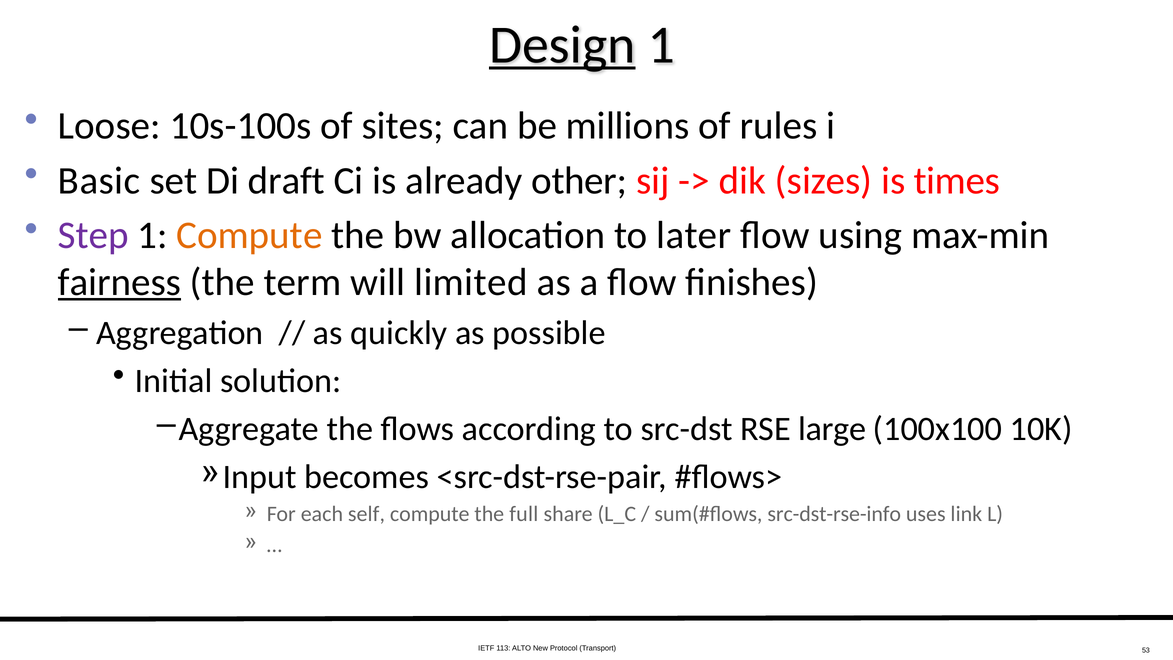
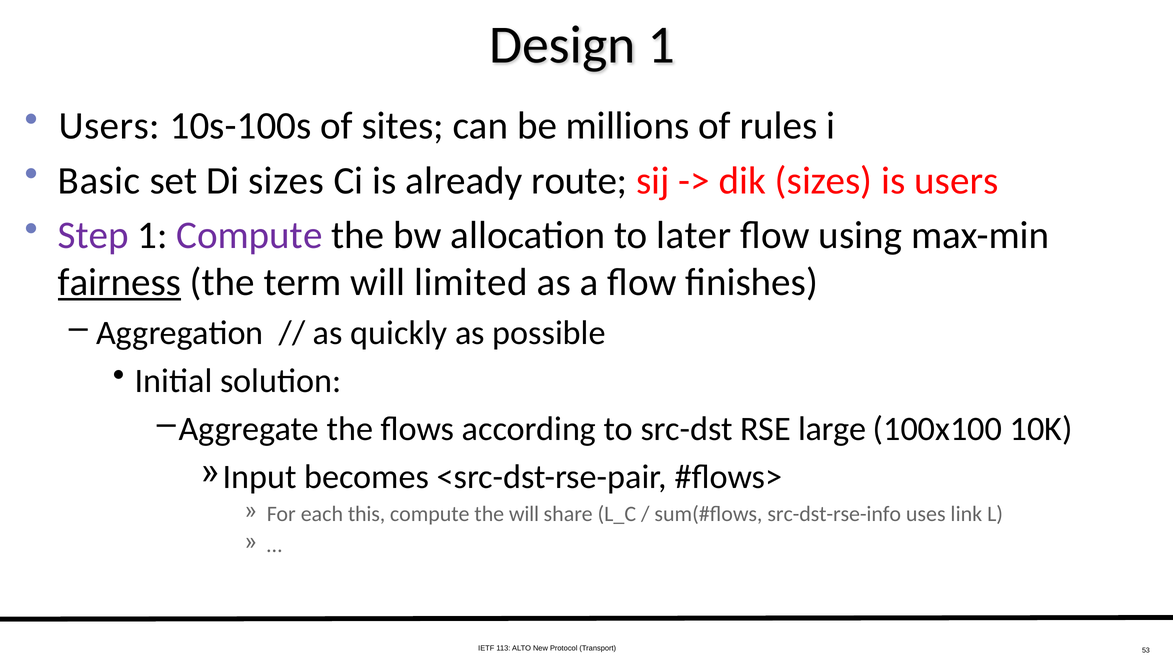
Design underline: present -> none
Loose at (109, 126): Loose -> Users
Di draft: draft -> sizes
other: other -> route
is times: times -> users
Compute at (249, 235) colour: orange -> purple
self: self -> this
the full: full -> will
